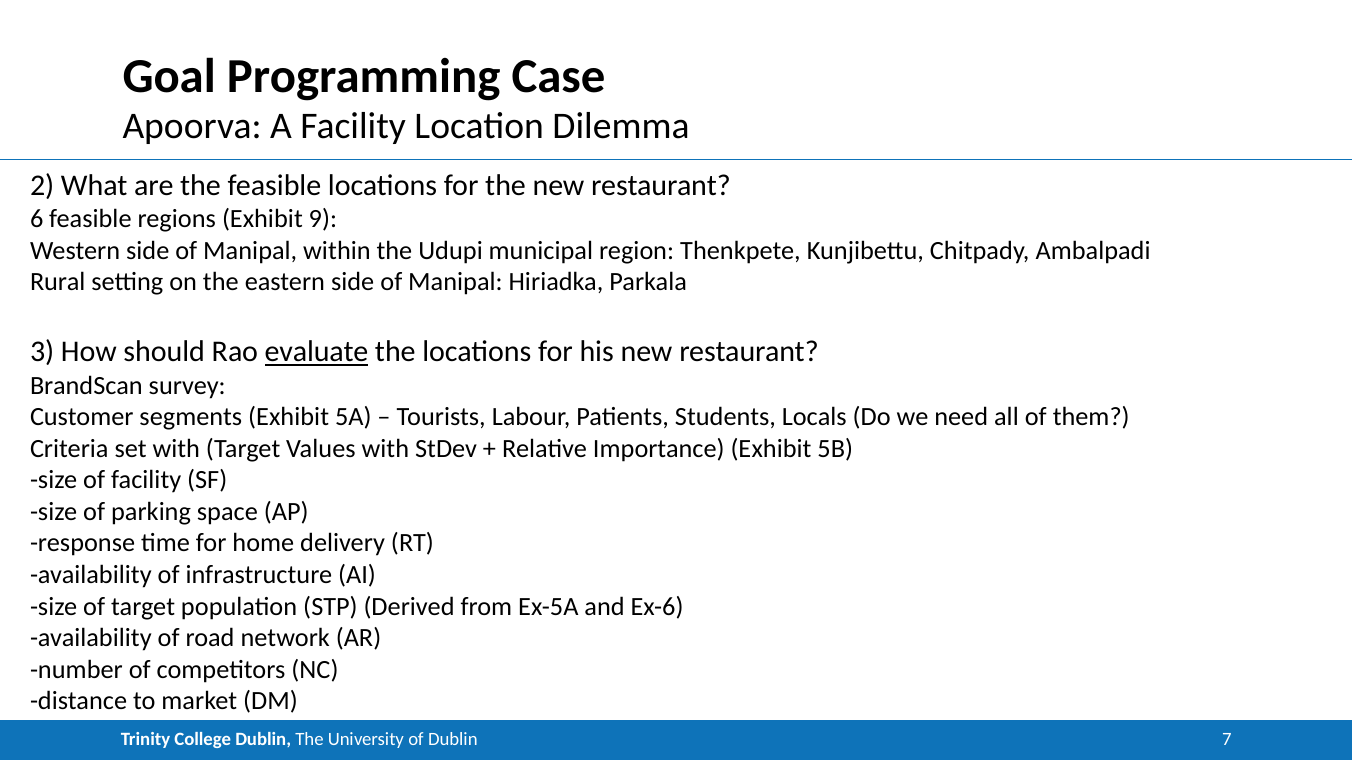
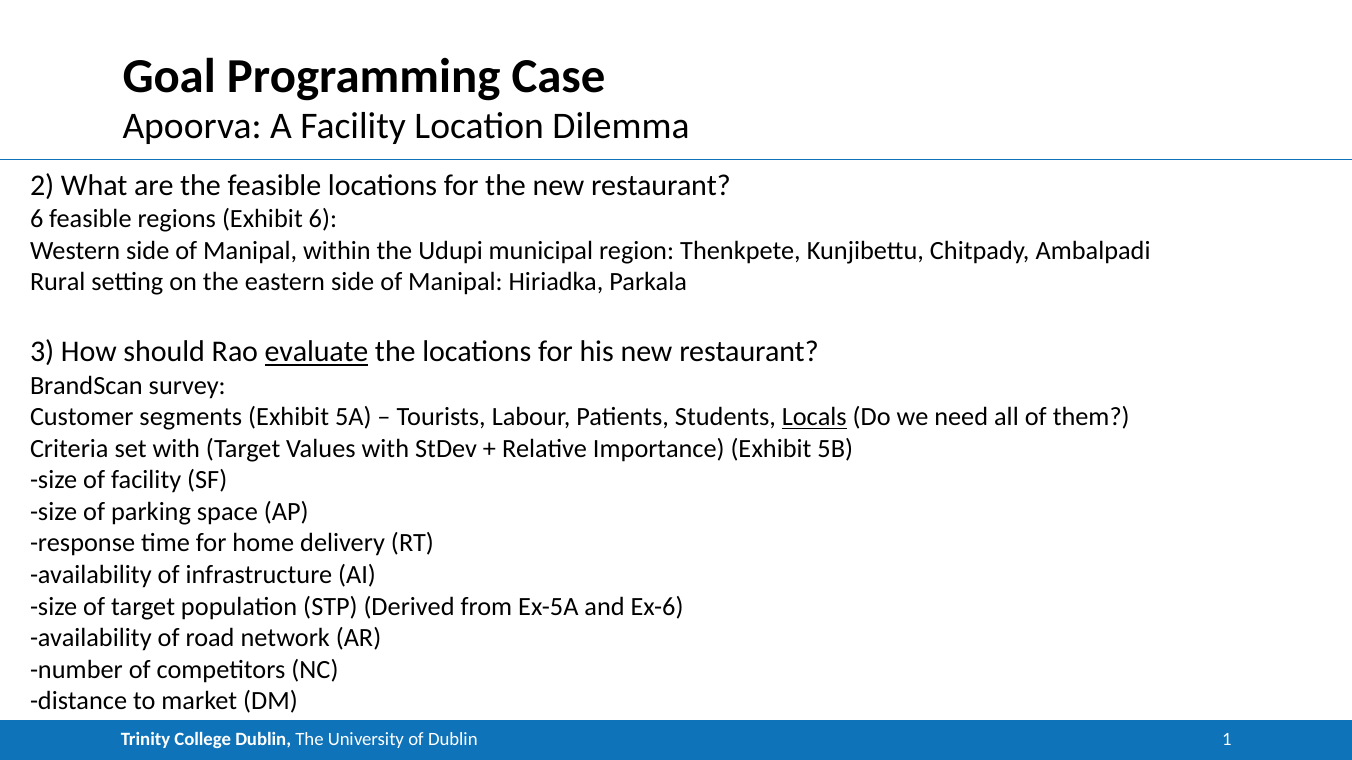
Exhibit 9: 9 -> 6
Locals underline: none -> present
7: 7 -> 1
